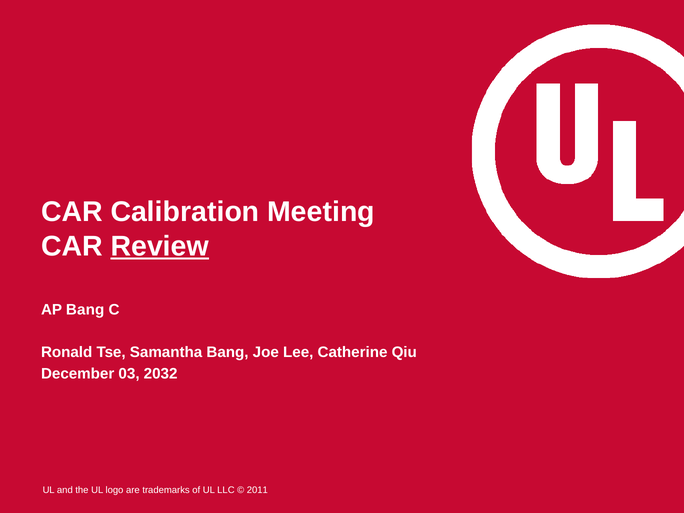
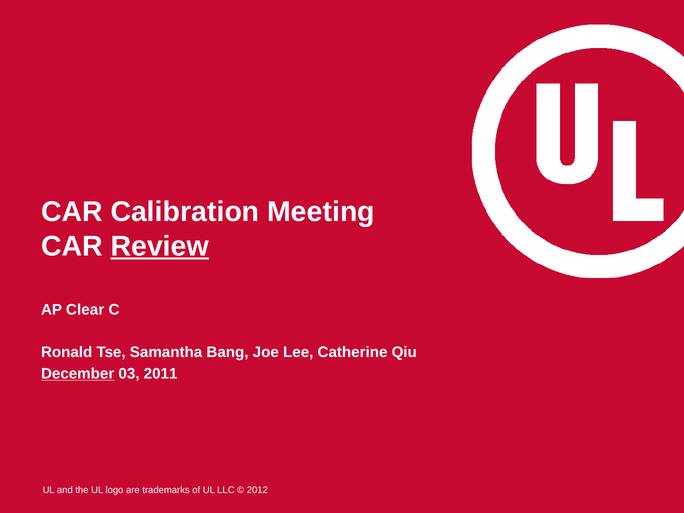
AP Bang: Bang -> Clear
December underline: none -> present
2032: 2032 -> 2011
2011: 2011 -> 2012
